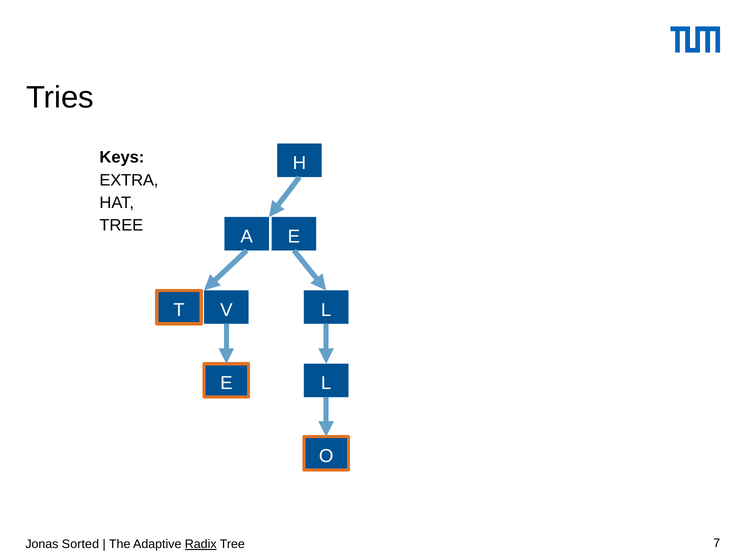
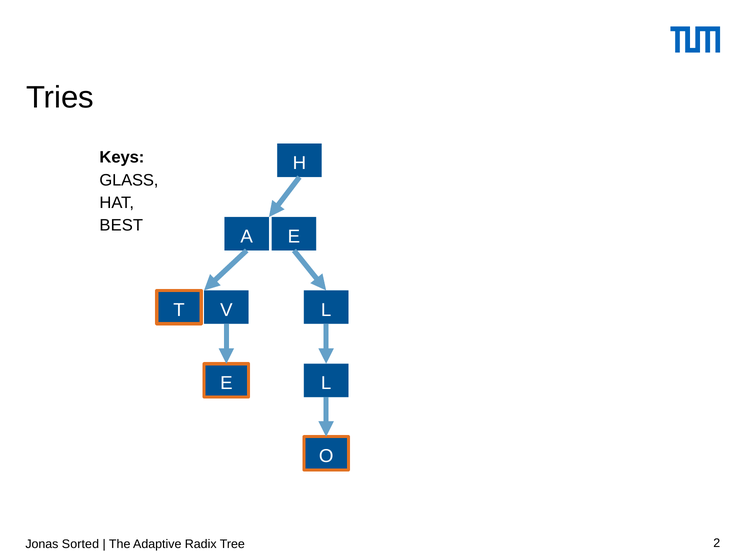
EXTRA: EXTRA -> GLASS
TREE at (121, 226): TREE -> BEST
Radix underline: present -> none
7: 7 -> 2
